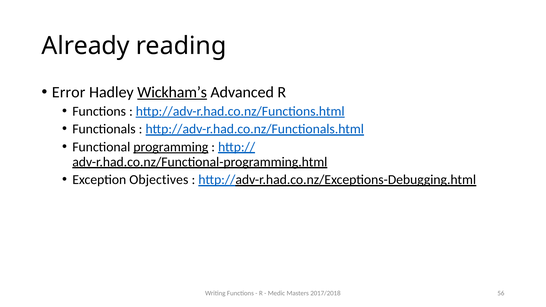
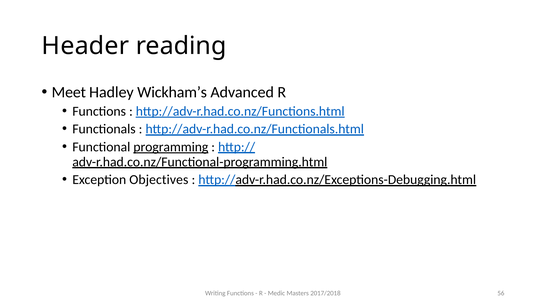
Already: Already -> Header
Error: Error -> Meet
Wickham’s underline: present -> none
